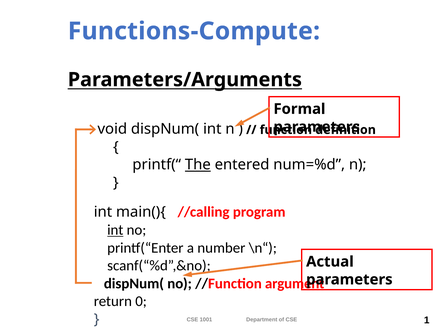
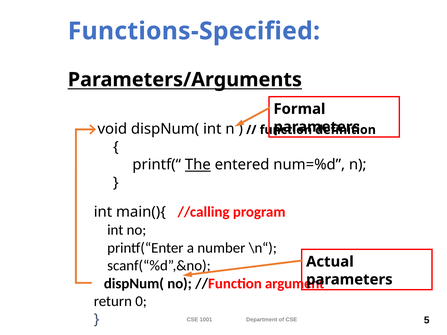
Functions-Compute: Functions-Compute -> Functions-Specified
int at (115, 230) underline: present -> none
1: 1 -> 5
